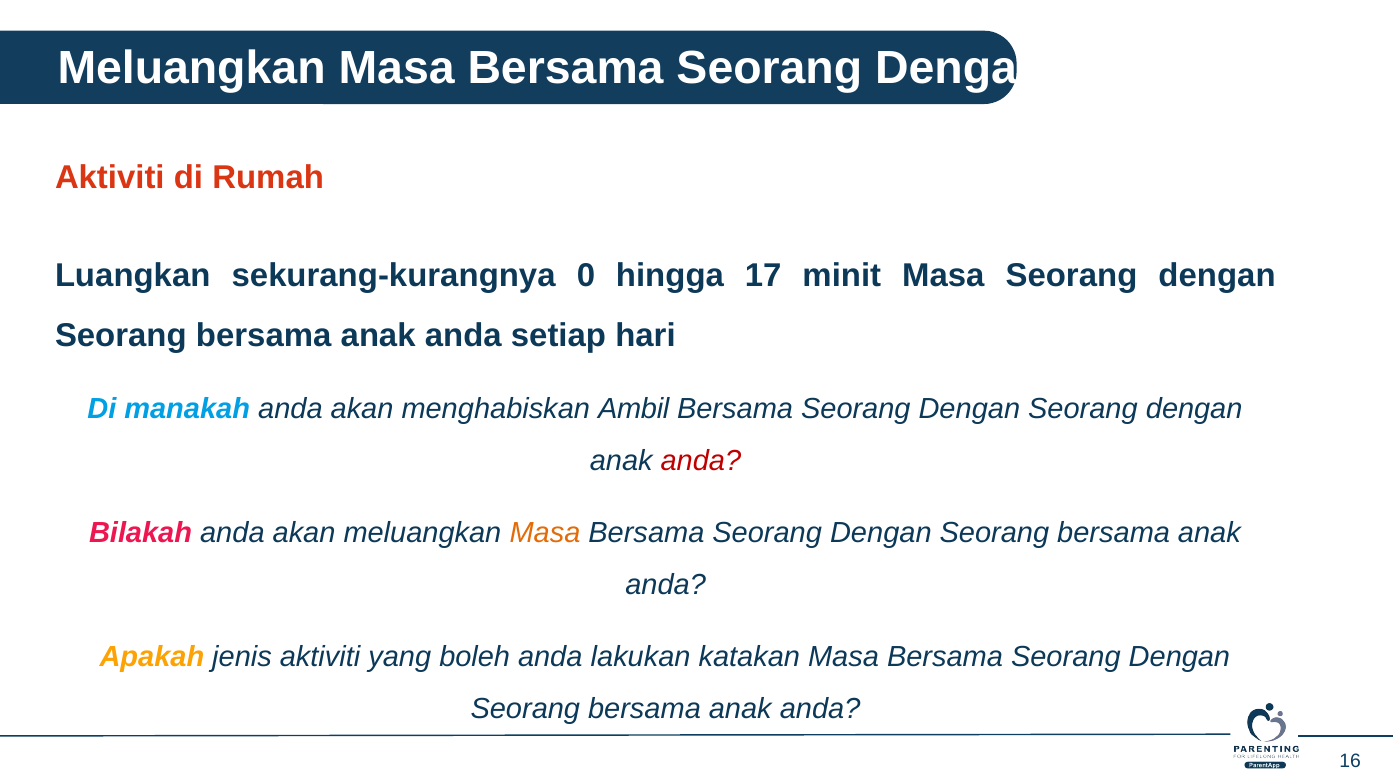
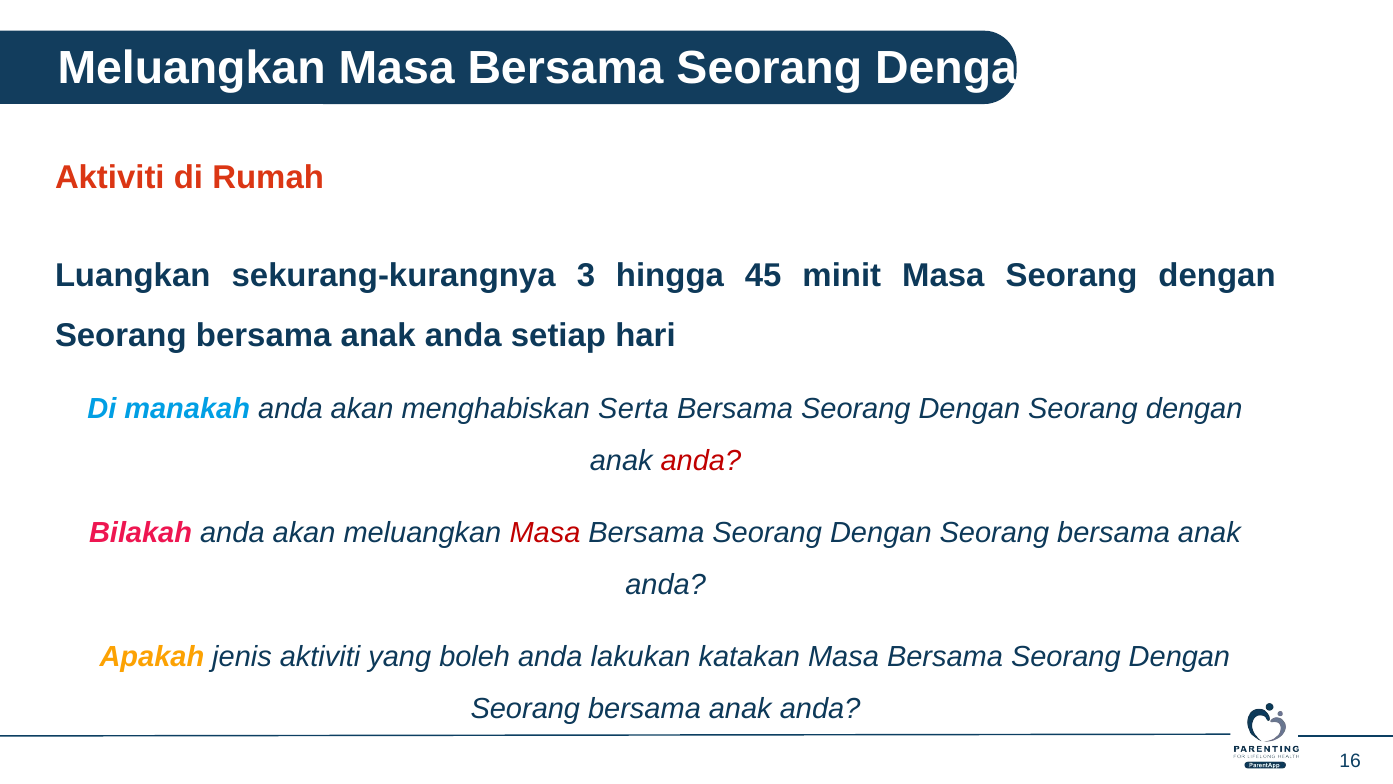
0: 0 -> 3
17: 17 -> 45
Ambil: Ambil -> Serta
Masa at (545, 532) colour: orange -> red
